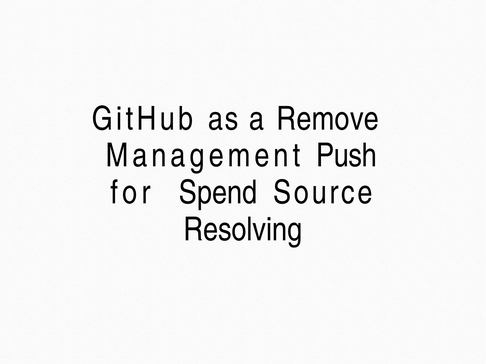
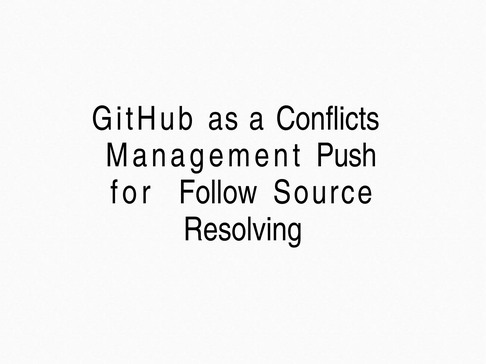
Remove: Remove -> Conflicts
Spend: Spend -> Follow
